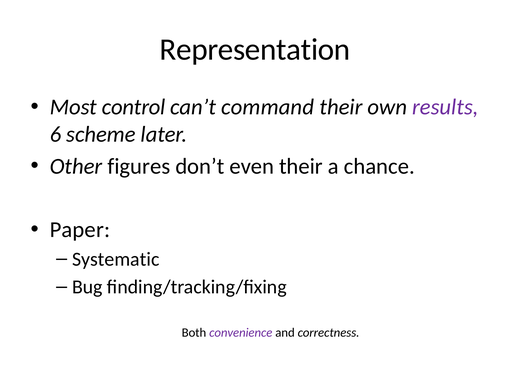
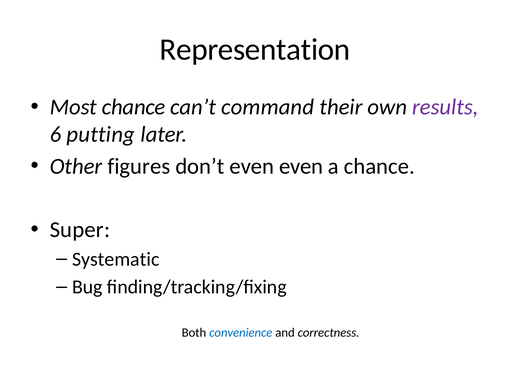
Most control: control -> chance
scheme: scheme -> putting
even their: their -> even
Paper: Paper -> Super
convenience colour: purple -> blue
